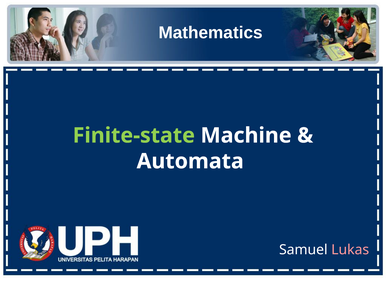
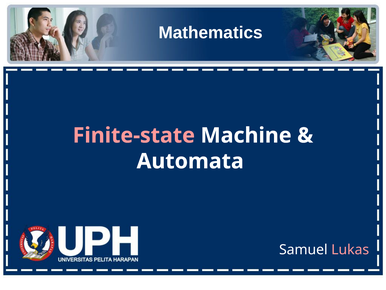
Finite-state colour: light green -> pink
